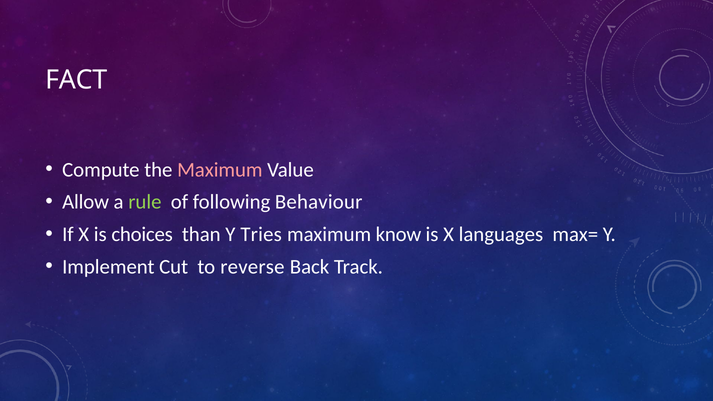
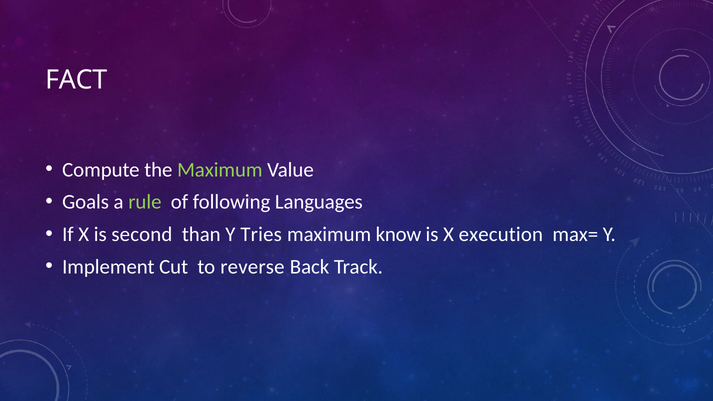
Maximum at (220, 170) colour: pink -> light green
Allow: Allow -> Goals
Behaviour: Behaviour -> Languages
choices: choices -> second
languages: languages -> execution
